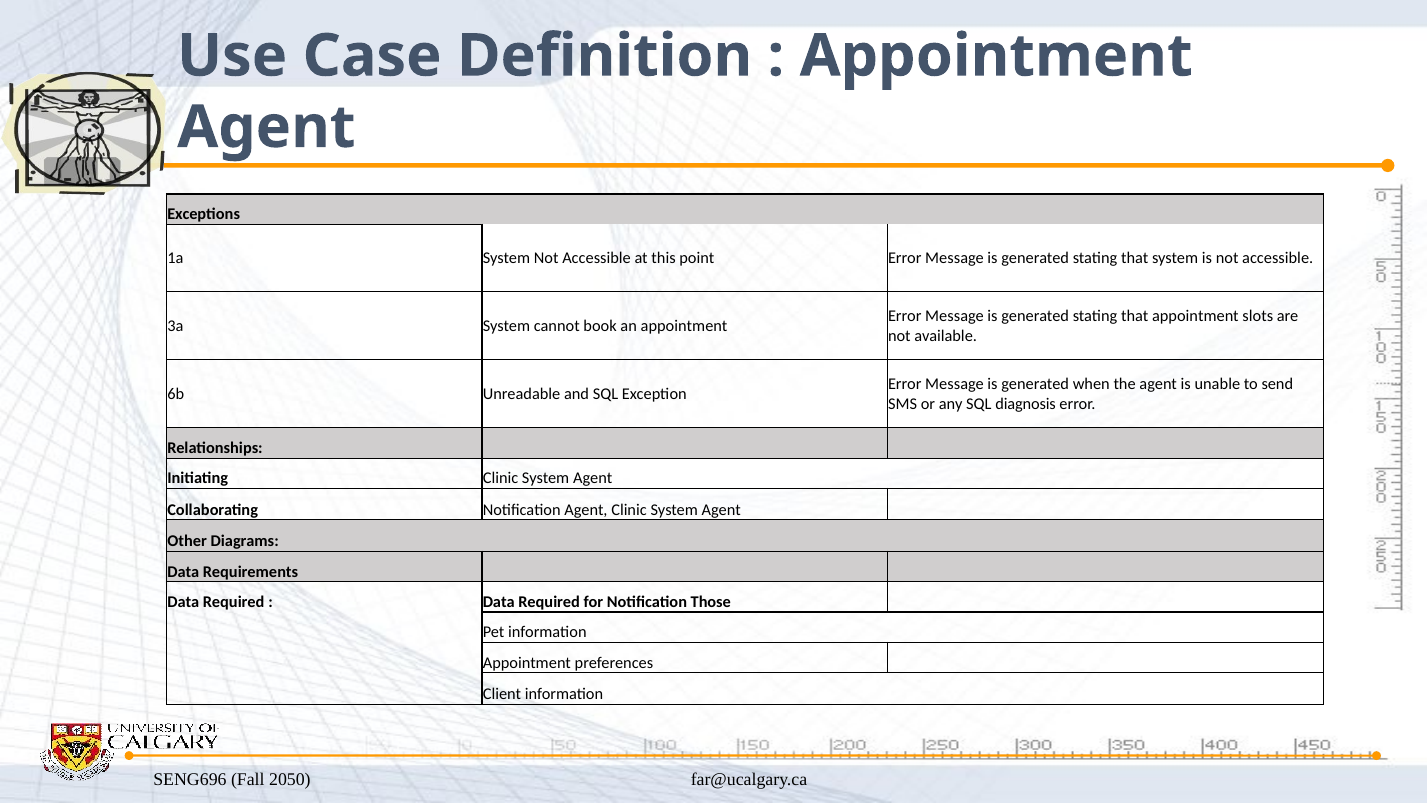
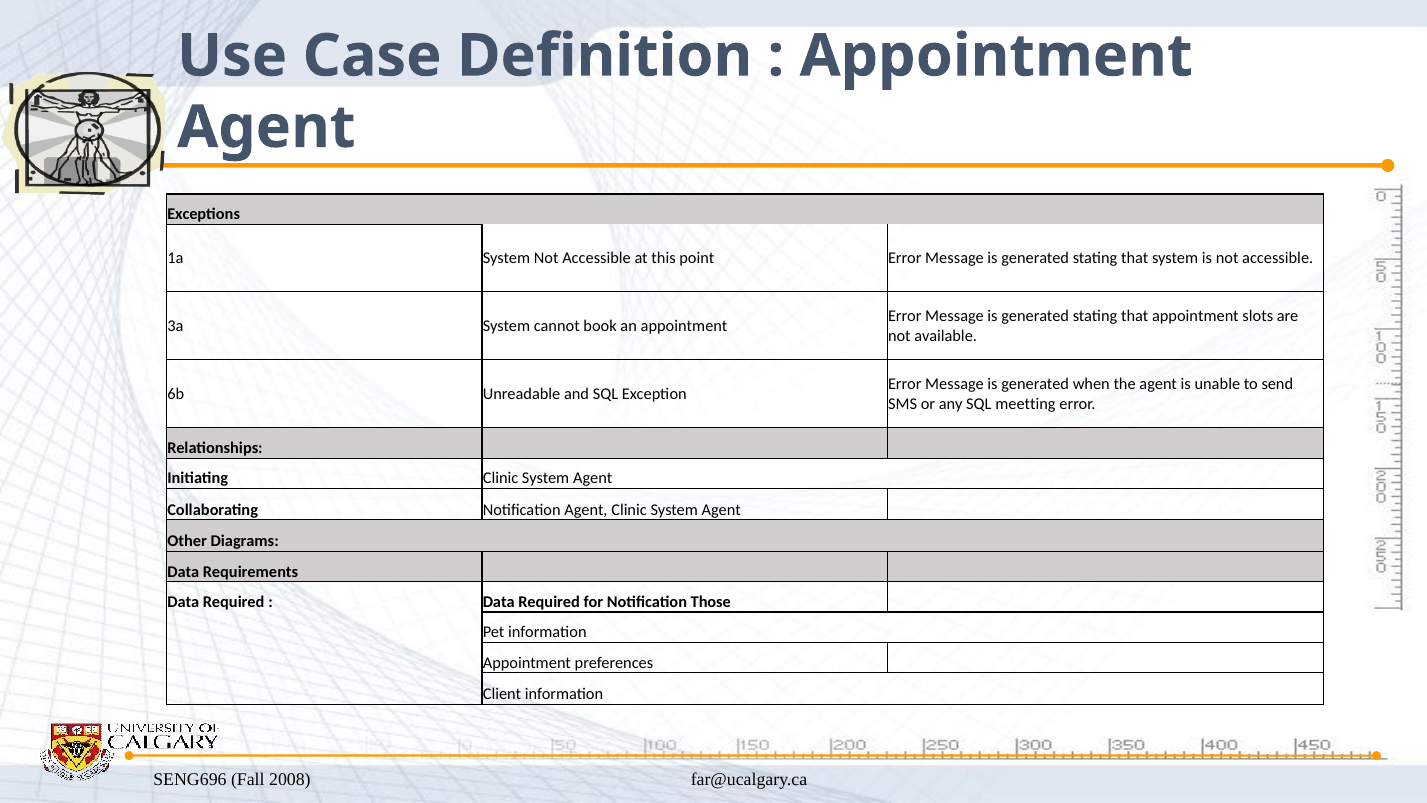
diagnosis: diagnosis -> meetting
2050: 2050 -> 2008
